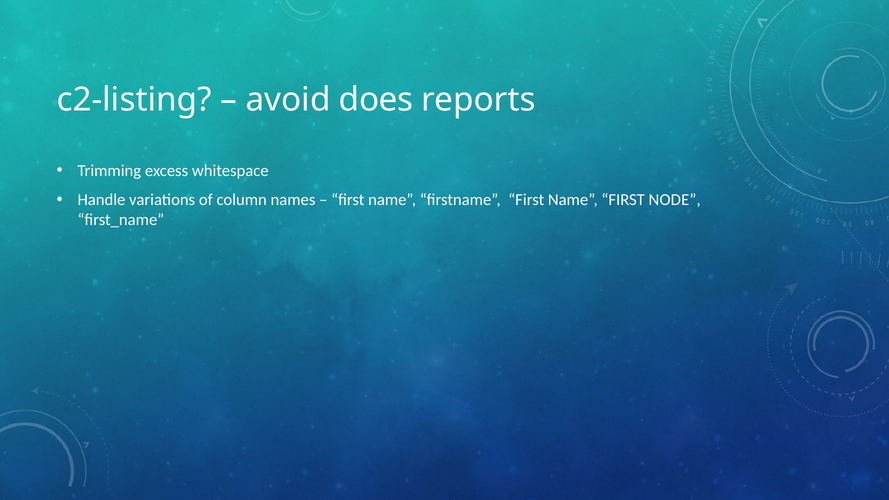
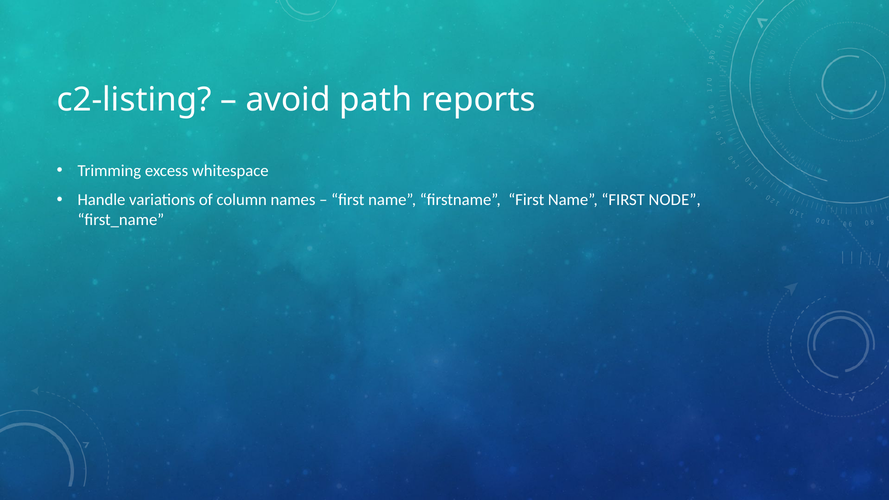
does: does -> path
